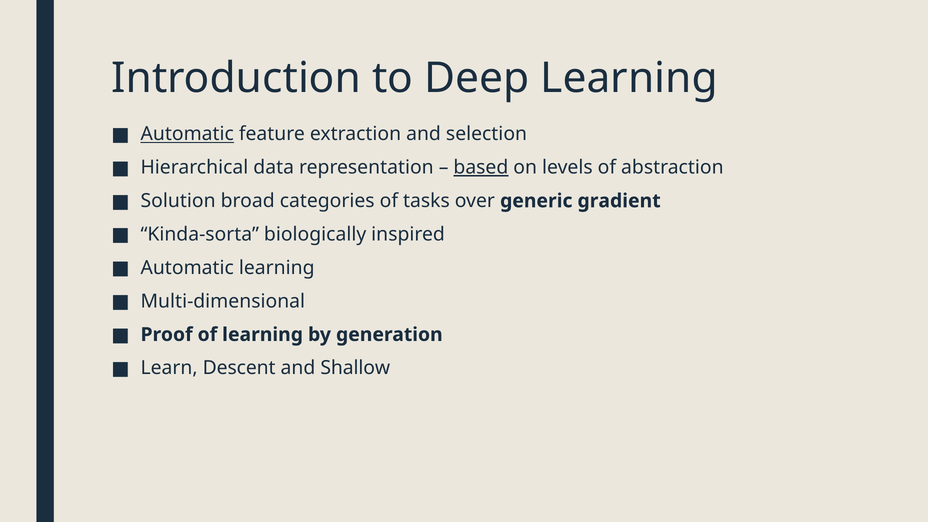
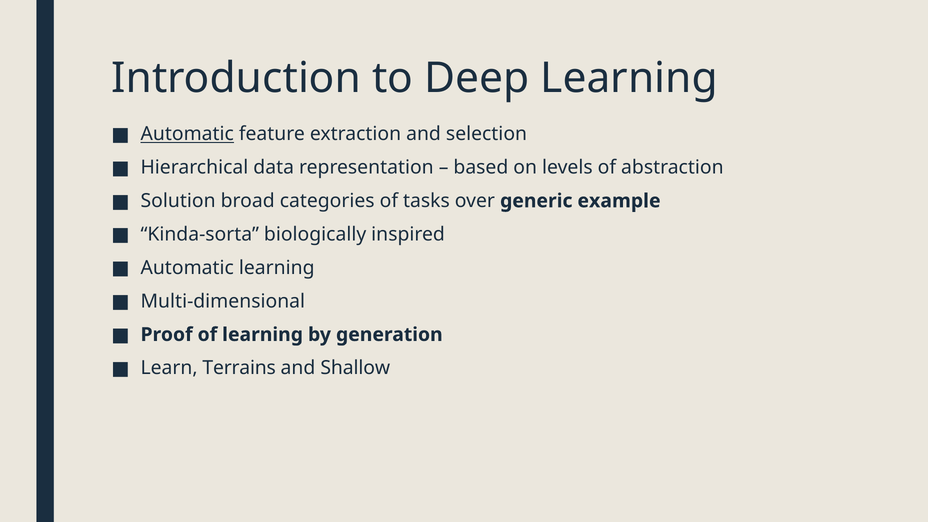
based underline: present -> none
gradient: gradient -> example
Descent: Descent -> Terrains
